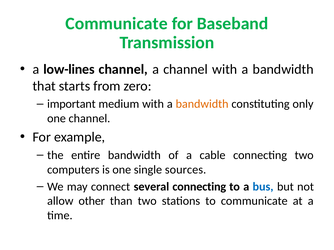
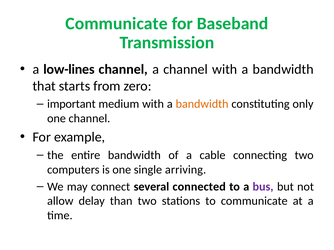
sources: sources -> arriving
several connecting: connecting -> connected
bus colour: blue -> purple
other: other -> delay
